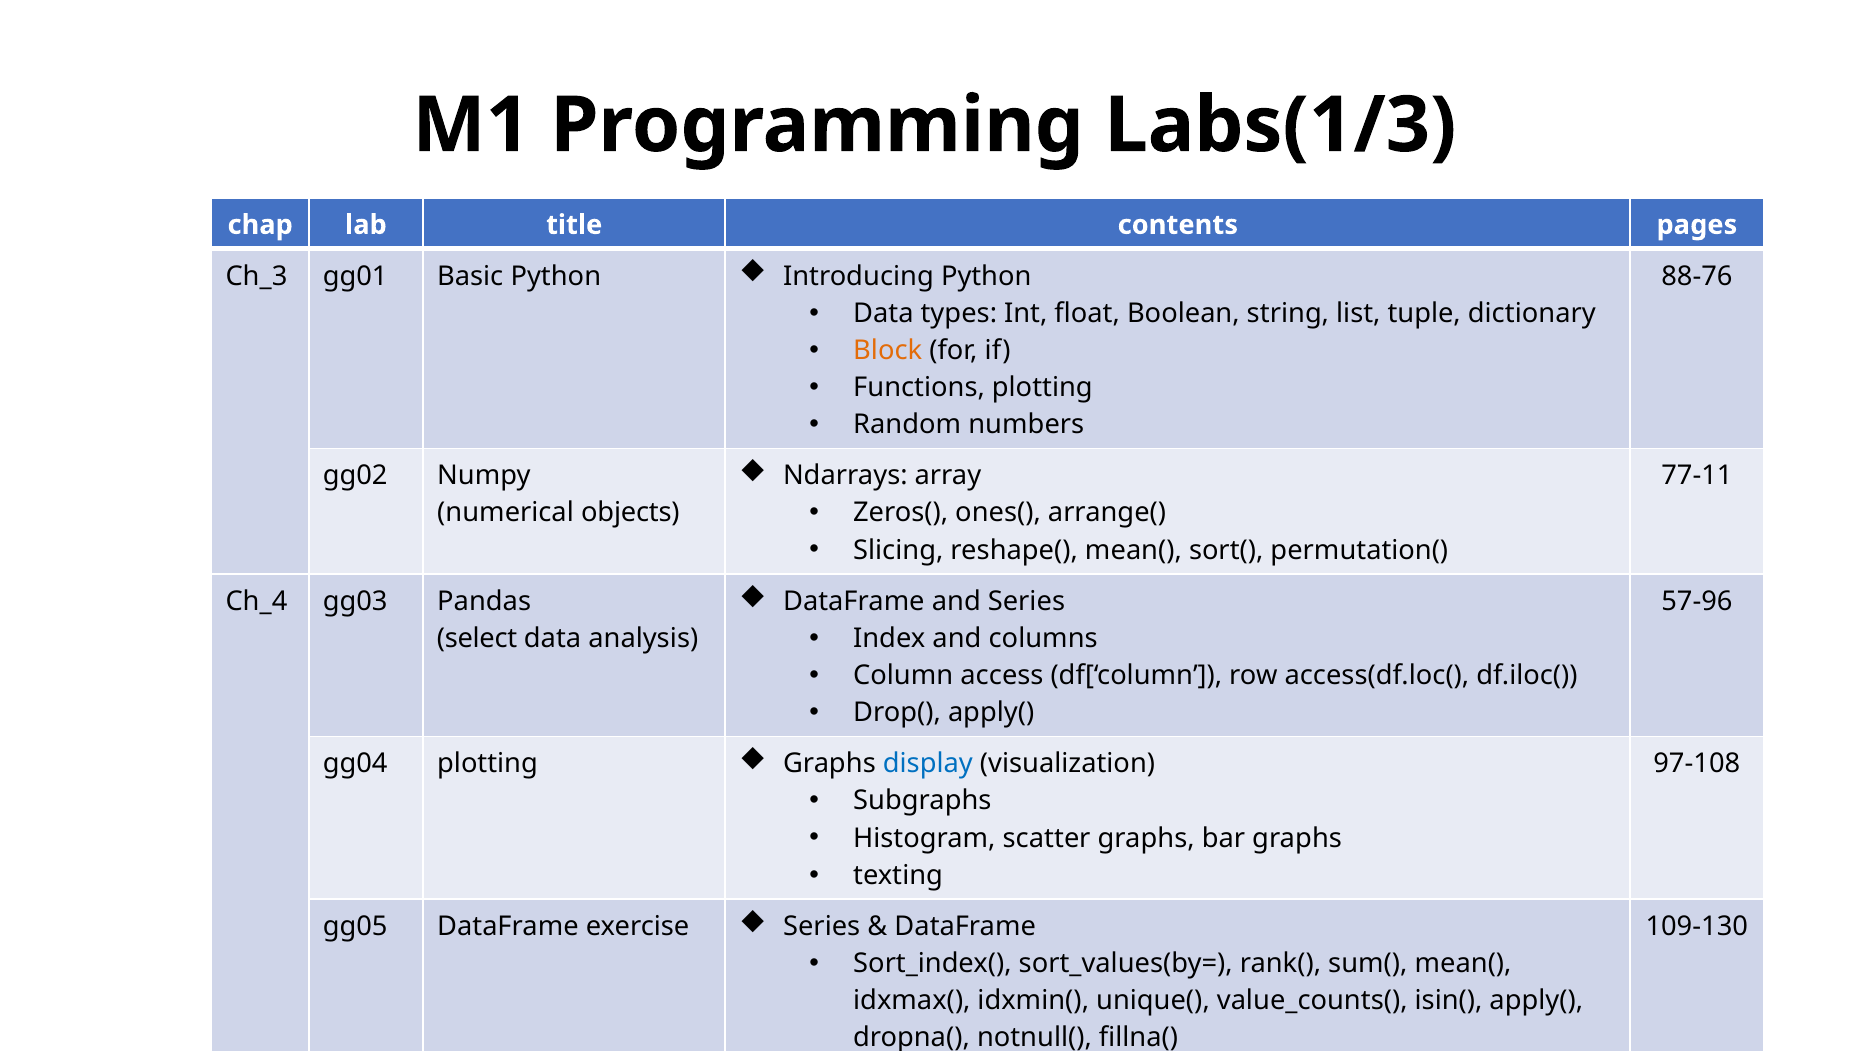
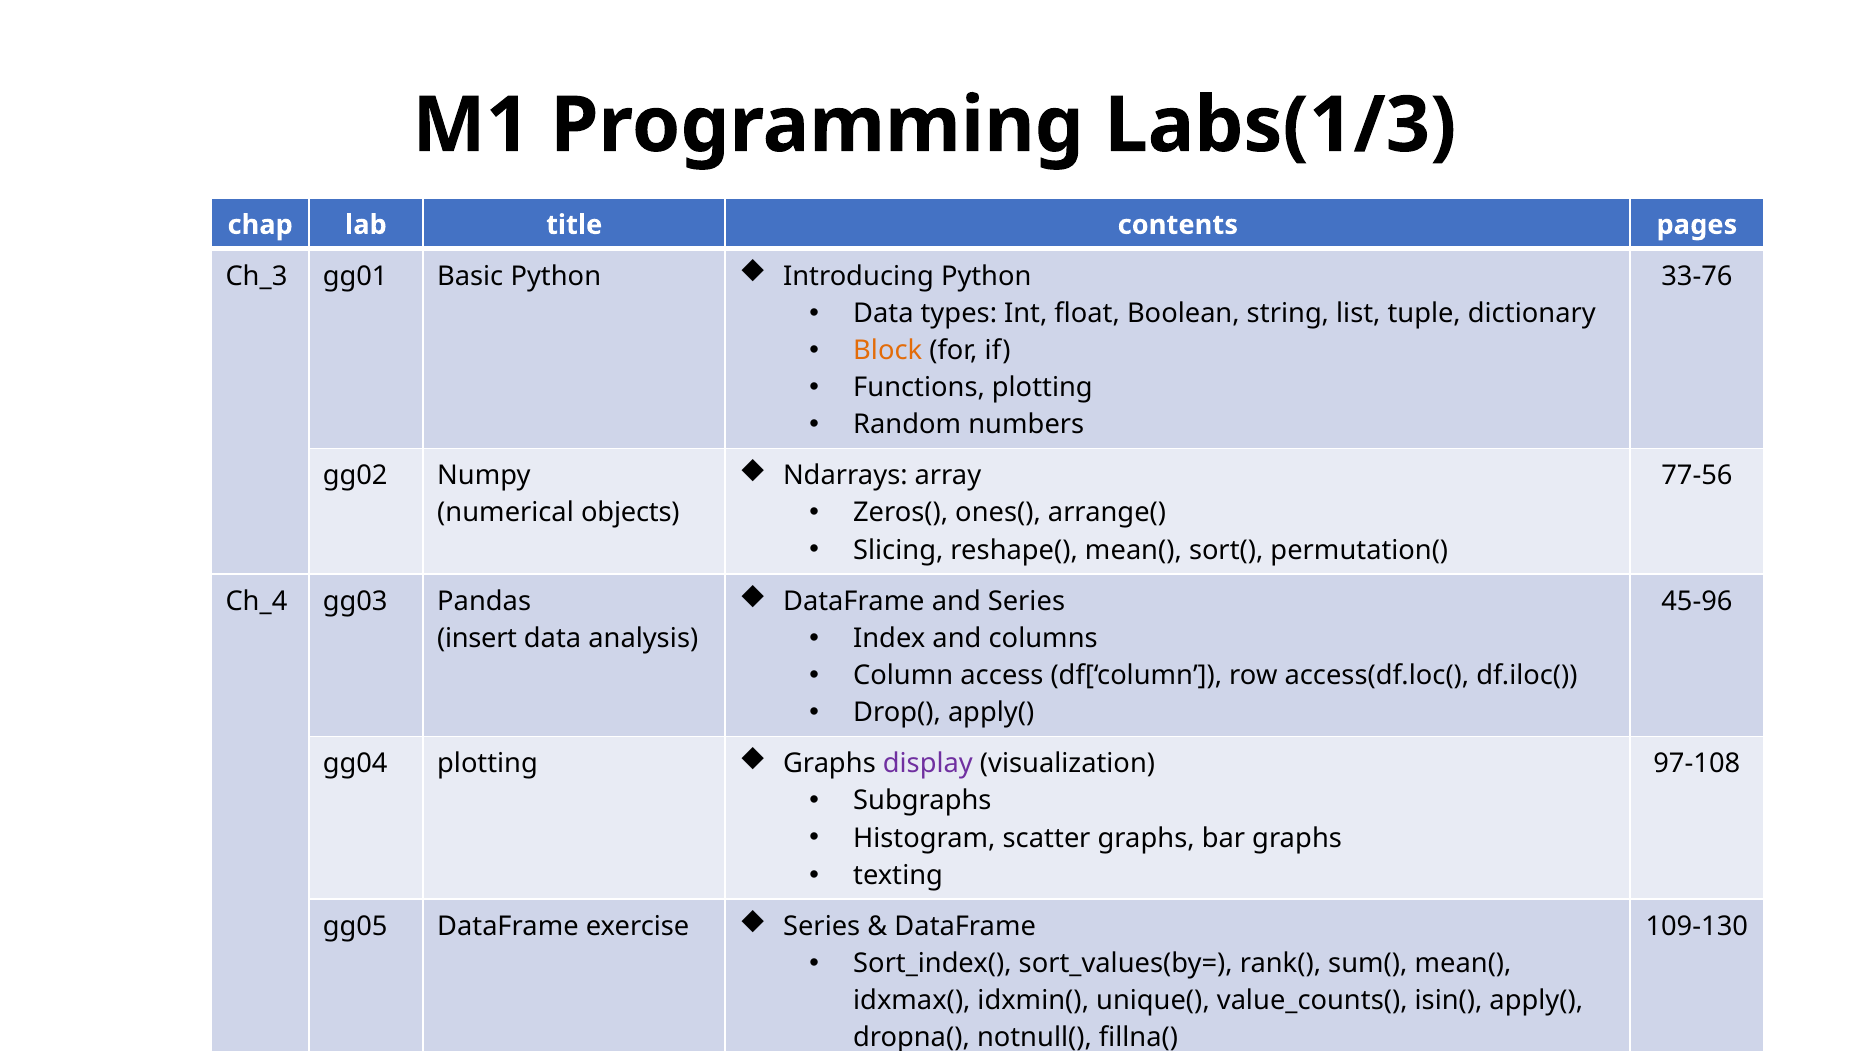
88-76: 88-76 -> 33-76
77-11: 77-11 -> 77-56
57-96: 57-96 -> 45-96
select: select -> insert
display colour: blue -> purple
